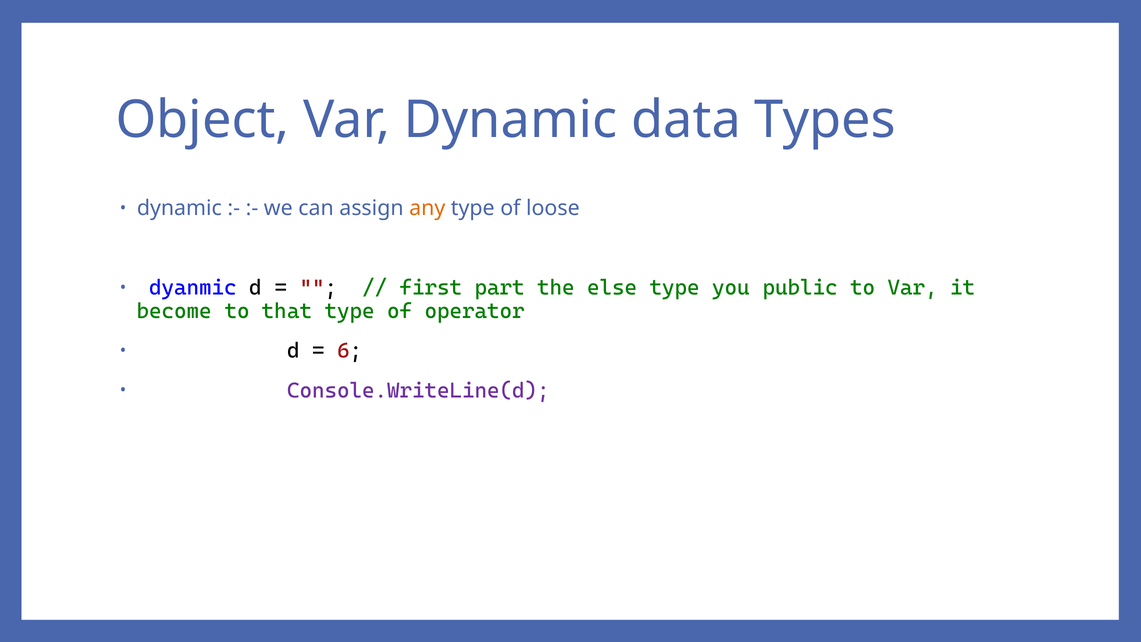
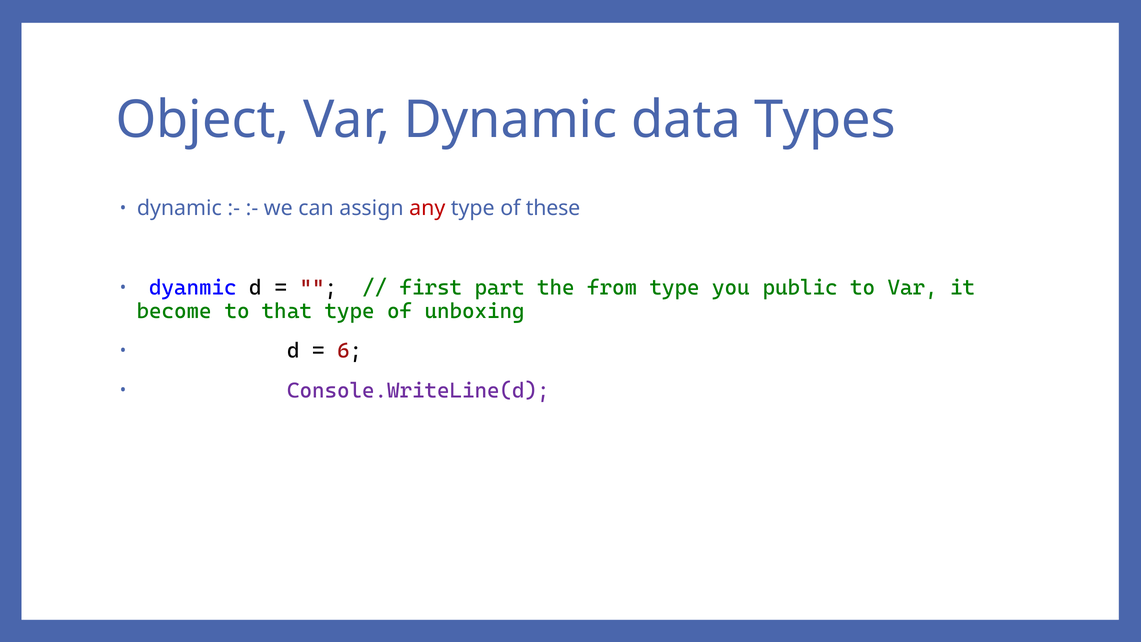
any colour: orange -> red
loose: loose -> these
else: else -> from
operator: operator -> unboxing
